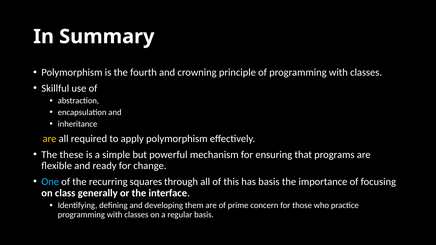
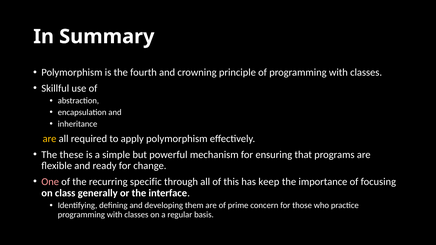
One colour: light blue -> pink
squares: squares -> specific
has basis: basis -> keep
